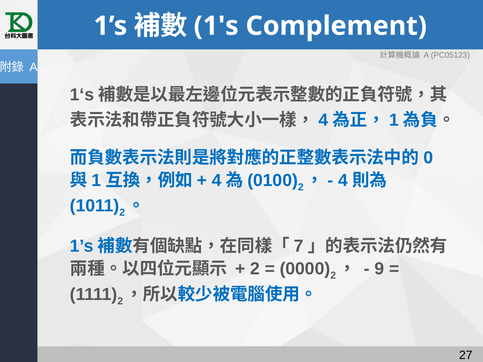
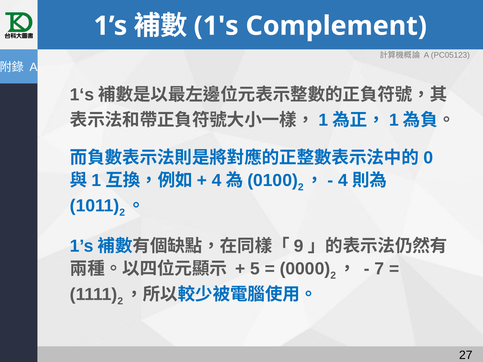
4 at (323, 120): 4 -> 1
7: 7 -> 9
2 at (255, 269): 2 -> 5
9: 9 -> 7
